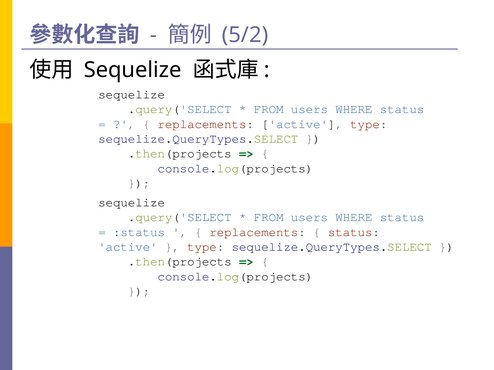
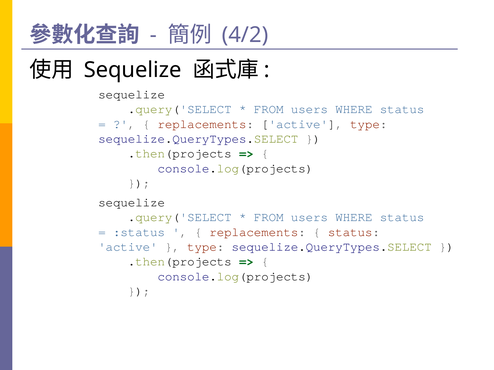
5/2: 5/2 -> 4/2
